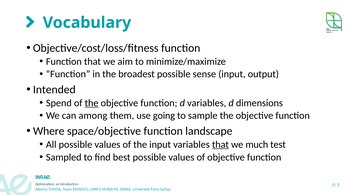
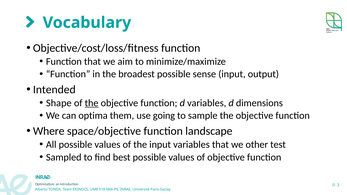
Spend: Spend -> Shape
among: among -> optima
that at (220, 145) underline: present -> none
much: much -> other
